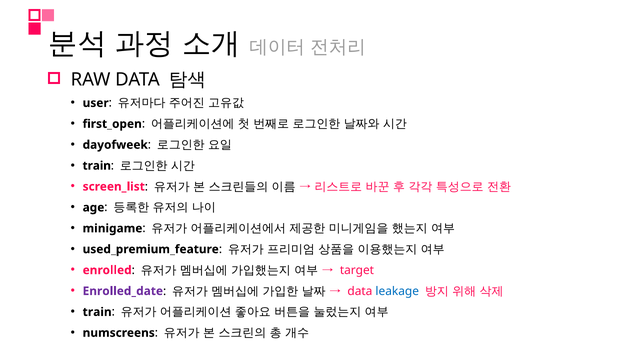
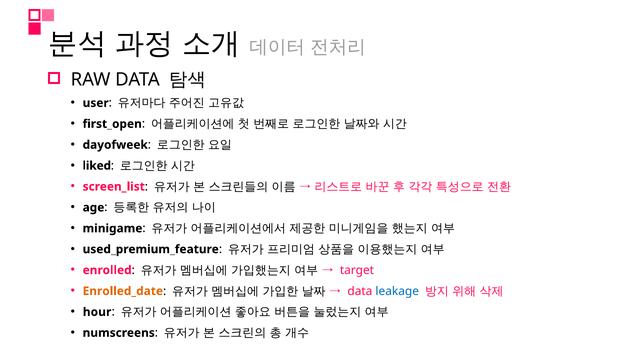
train at (97, 166): train -> liked
Enrolled_date colour: purple -> orange
train at (97, 312): train -> hour
